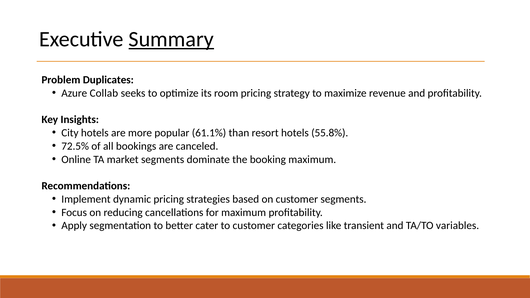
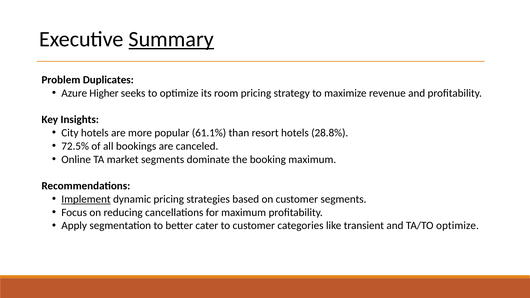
Collab: Collab -> Higher
55.8%: 55.8% -> 28.8%
Implement underline: none -> present
TA/TO variables: variables -> optimize
